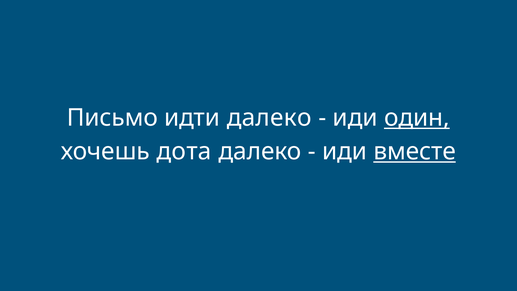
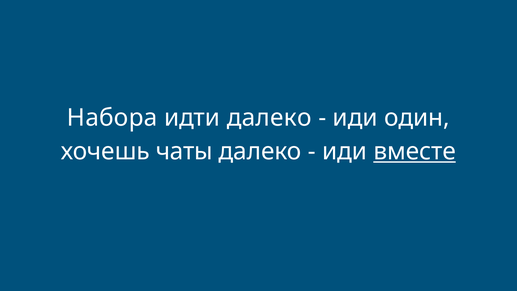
Письмо: Письмо -> Набора
один underline: present -> none
дота: дота -> чаты
